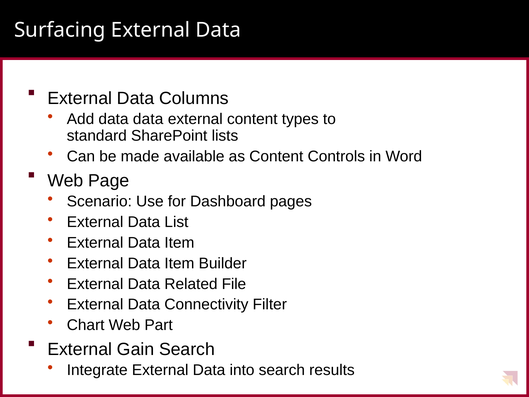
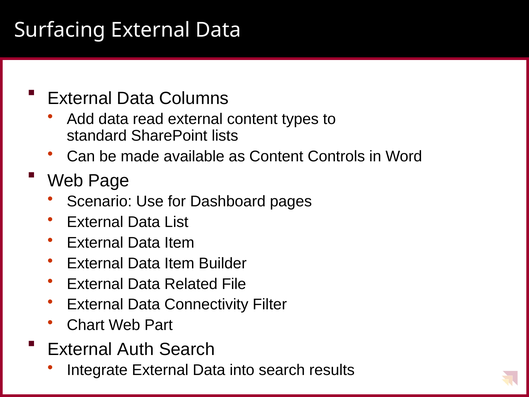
data data: data -> read
Gain: Gain -> Auth
